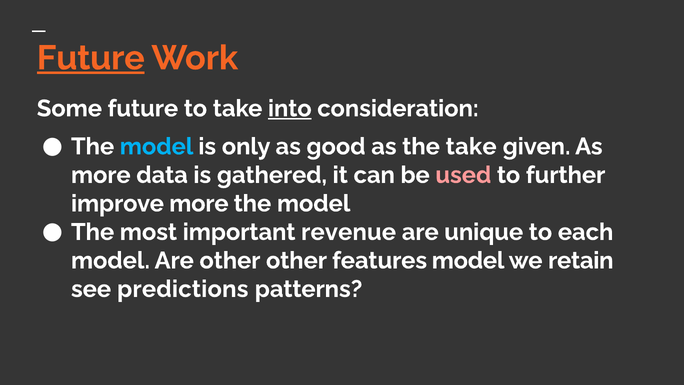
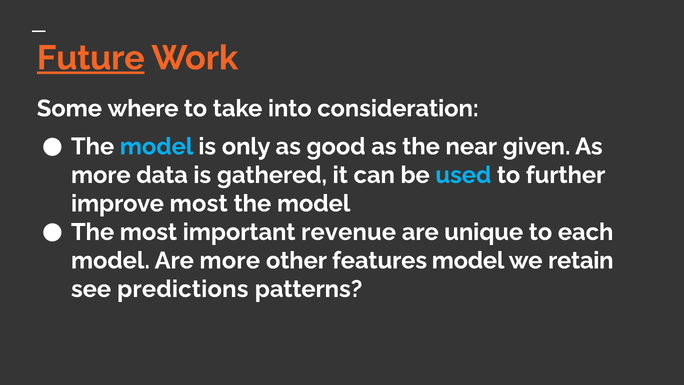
Some future: future -> where
into underline: present -> none
the take: take -> near
used colour: pink -> light blue
improve more: more -> most
Are other: other -> more
